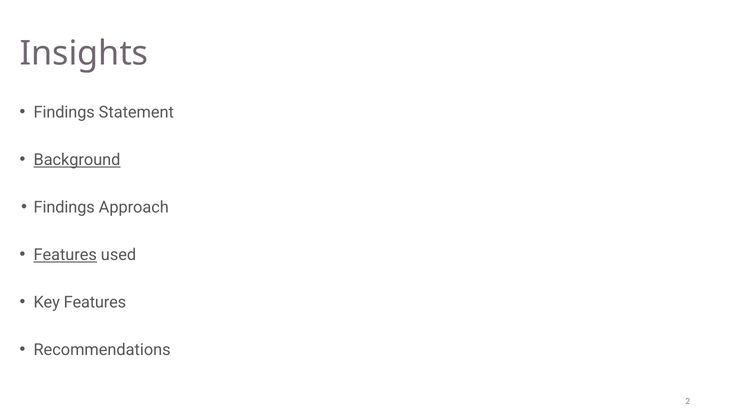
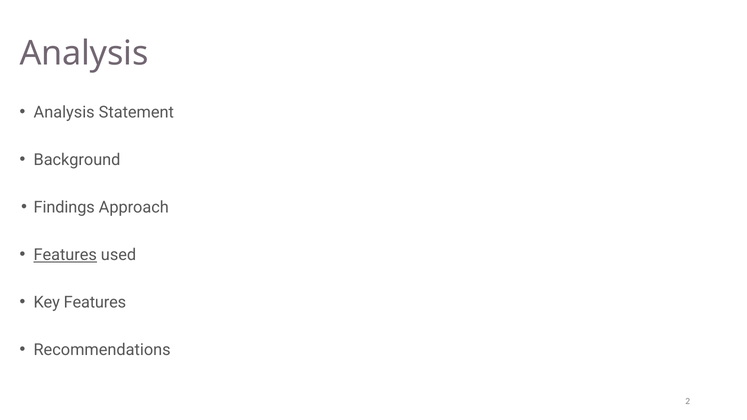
Insights at (84, 53): Insights -> Analysis
Findings at (64, 113): Findings -> Analysis
Background underline: present -> none
